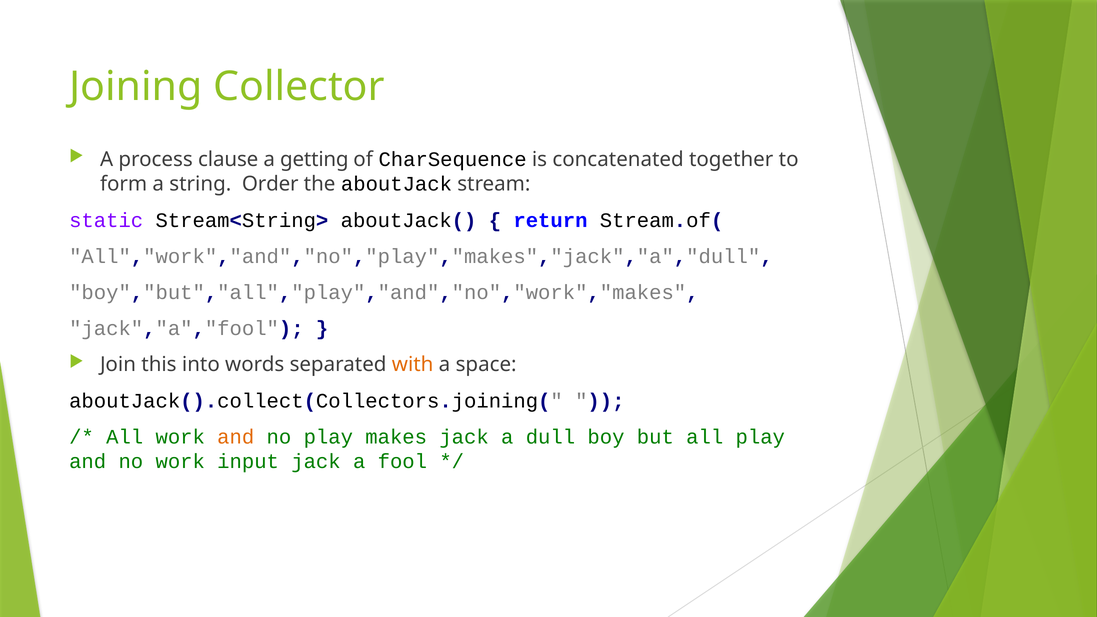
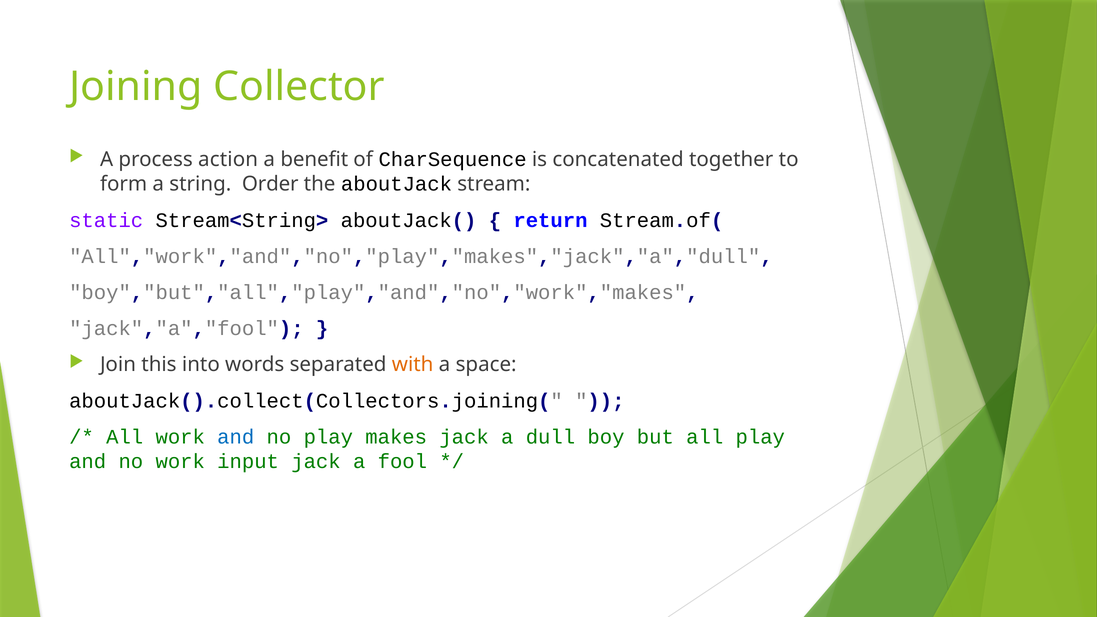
clause: clause -> action
getting: getting -> benefit
and at (236, 437) colour: orange -> blue
